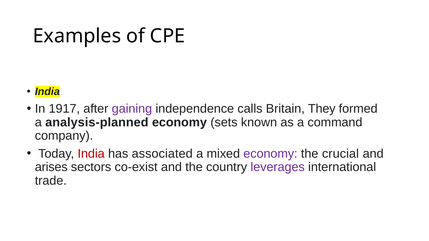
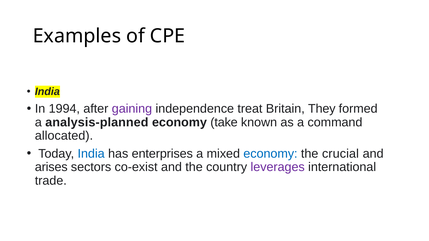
1917: 1917 -> 1994
calls: calls -> treat
sets: sets -> take
company: company -> allocated
India at (91, 154) colour: red -> blue
associated: associated -> enterprises
economy at (270, 154) colour: purple -> blue
